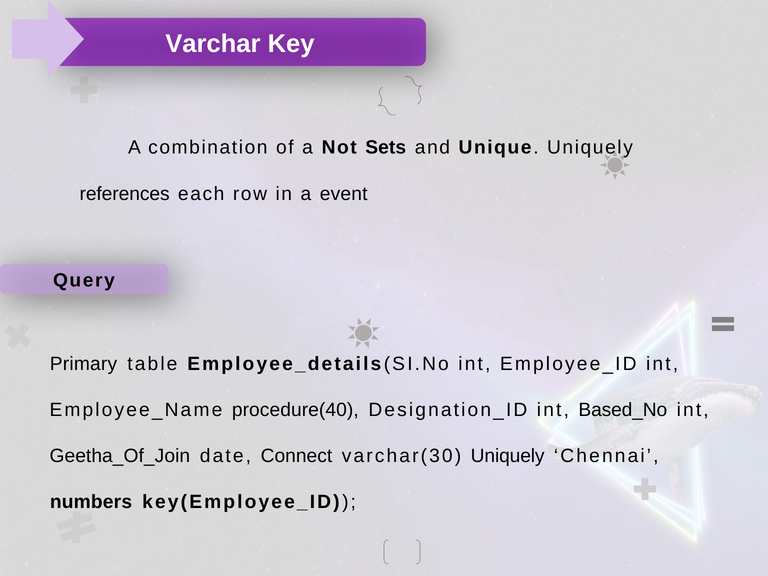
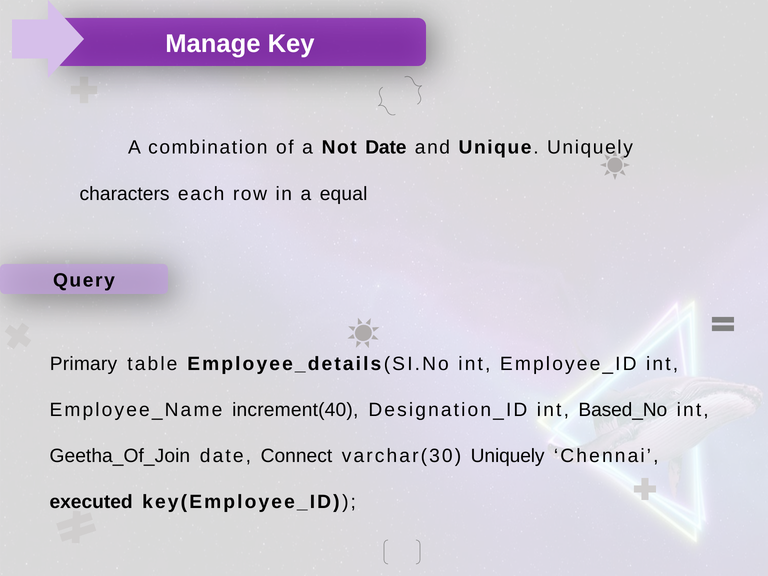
Varchar: Varchar -> Manage
Not Sets: Sets -> Date
references: references -> characters
event: event -> equal
procedure(40: procedure(40 -> increment(40
numbers: numbers -> executed
